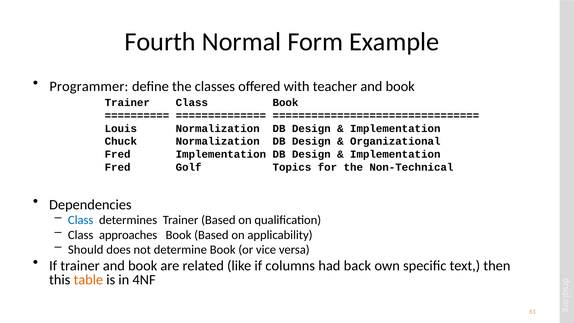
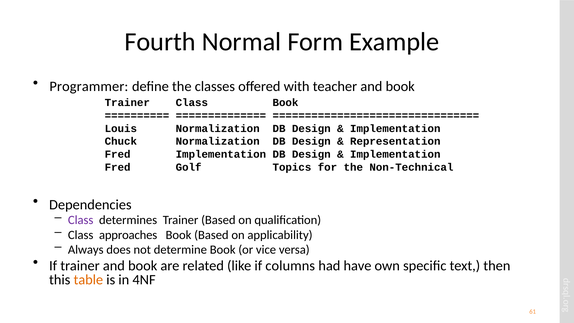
Organizational: Organizational -> Representation
Class at (81, 220) colour: blue -> purple
Should: Should -> Always
back: back -> have
